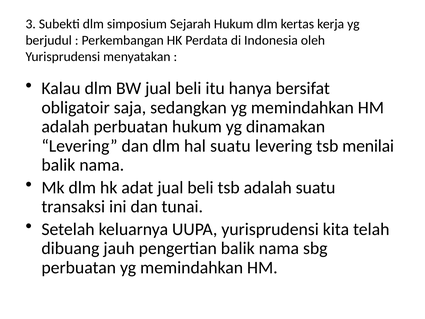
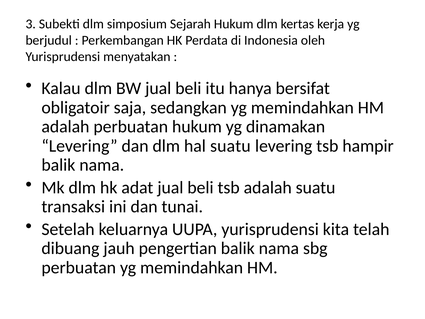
menilai: menilai -> hampir
